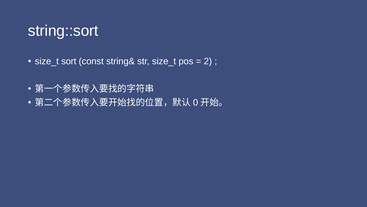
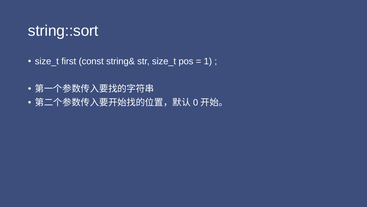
sort: sort -> first
2: 2 -> 1
